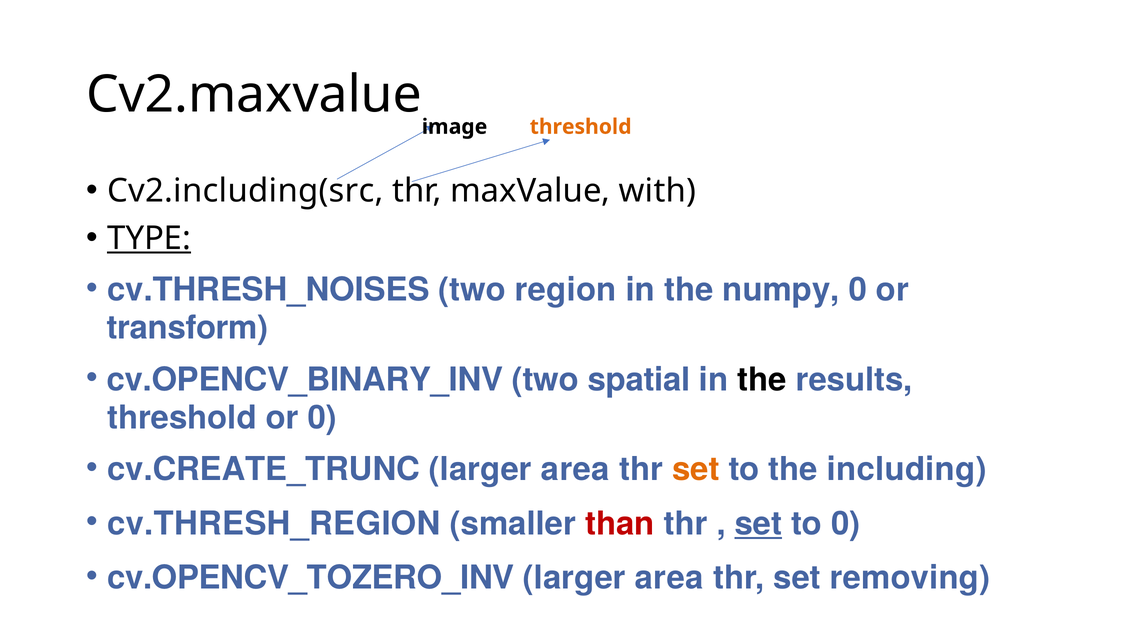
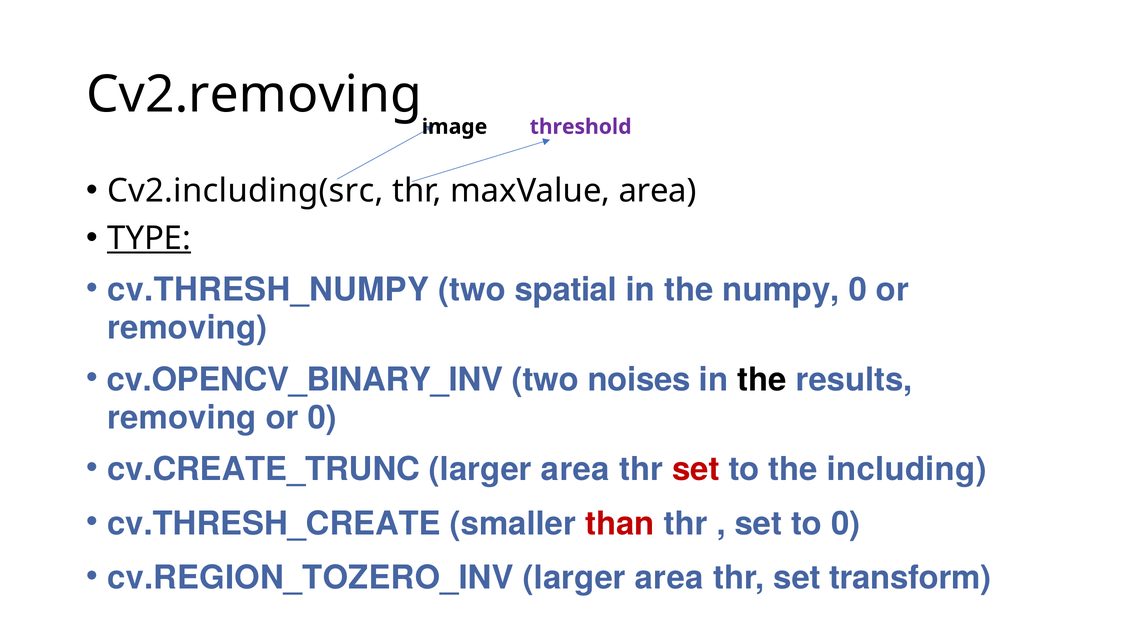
Cv2.maxvalue: Cv2.maxvalue -> Cv2.removing
threshold at (581, 127) colour: orange -> purple
maxValue with: with -> area
cv.THRESH_NOISES: cv.THRESH_NOISES -> cv.THRESH_NUMPY
region: region -> spatial
transform at (188, 328): transform -> removing
spatial: spatial -> noises
threshold at (182, 418): threshold -> removing
set at (696, 470) colour: orange -> red
cv.THRESH_REGION: cv.THRESH_REGION -> cv.THRESH_CREATE
set at (758, 524) underline: present -> none
cv.OPENCV_TOZERO_INV: cv.OPENCV_TOZERO_INV -> cv.REGION_TOZERO_INV
removing: removing -> transform
